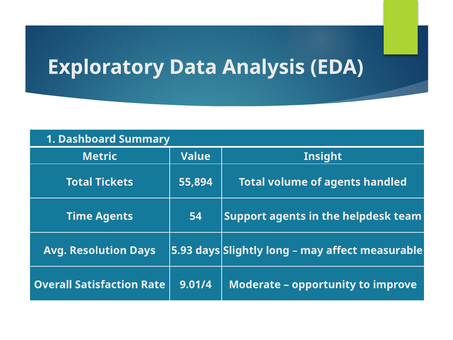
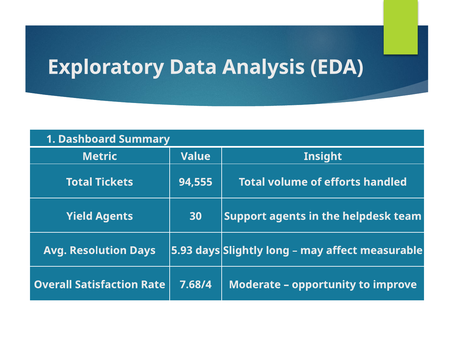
55,894: 55,894 -> 94,555
of agents: agents -> efforts
Time: Time -> Yield
54: 54 -> 30
9.01/4: 9.01/4 -> 7.68/4
